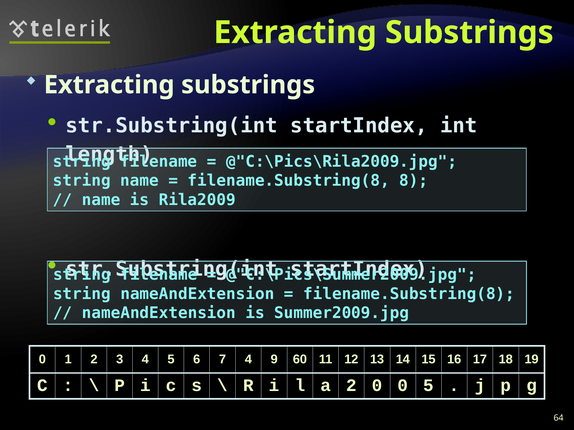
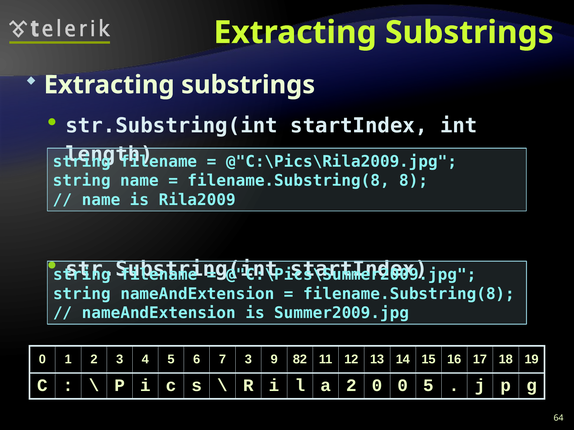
7 4: 4 -> 3
60: 60 -> 82
